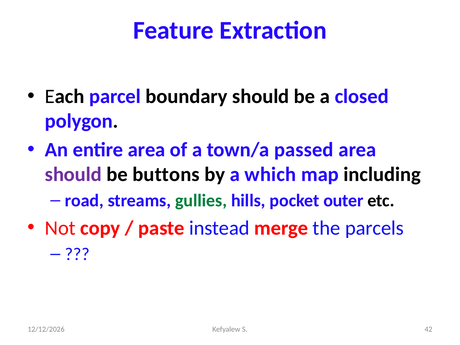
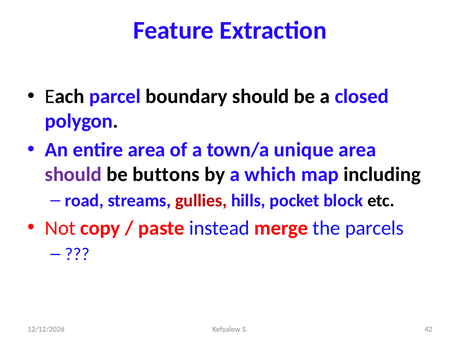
passed: passed -> unique
gullies colour: green -> red
outer: outer -> block
